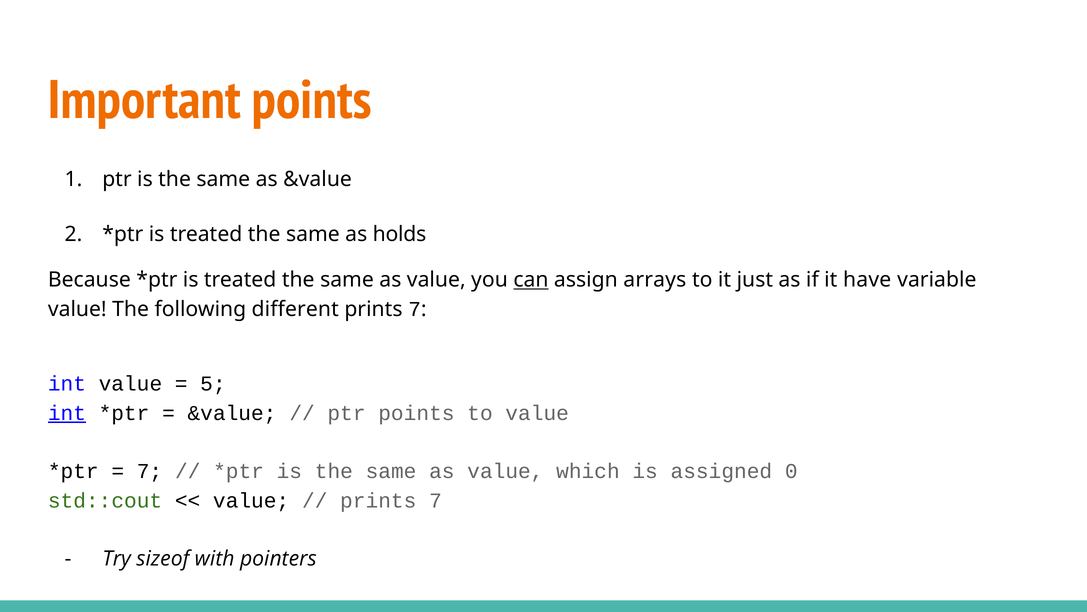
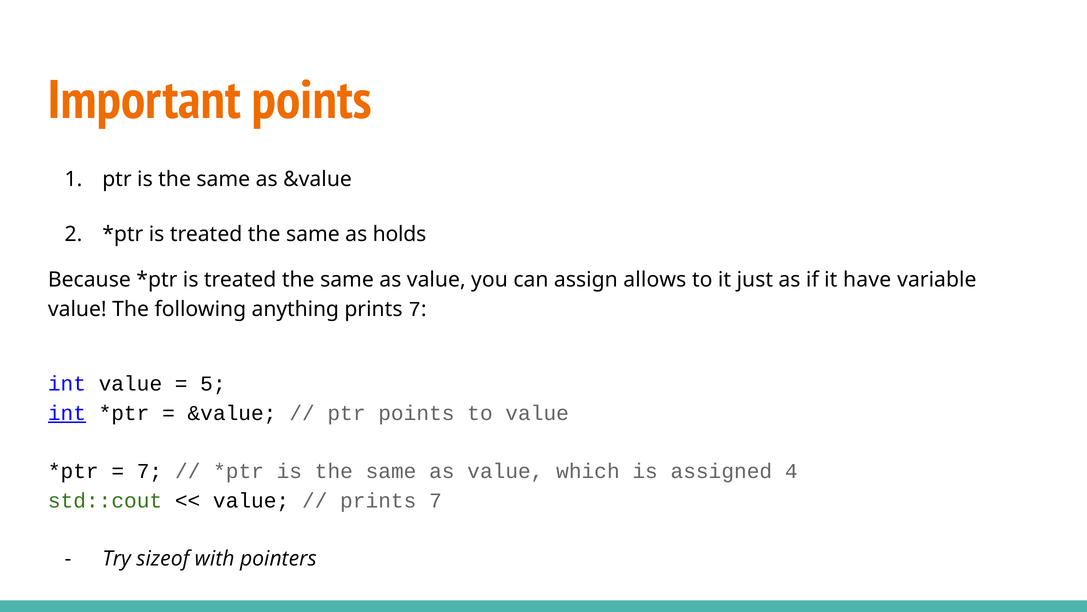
can underline: present -> none
arrays: arrays -> allows
different: different -> anything
0: 0 -> 4
